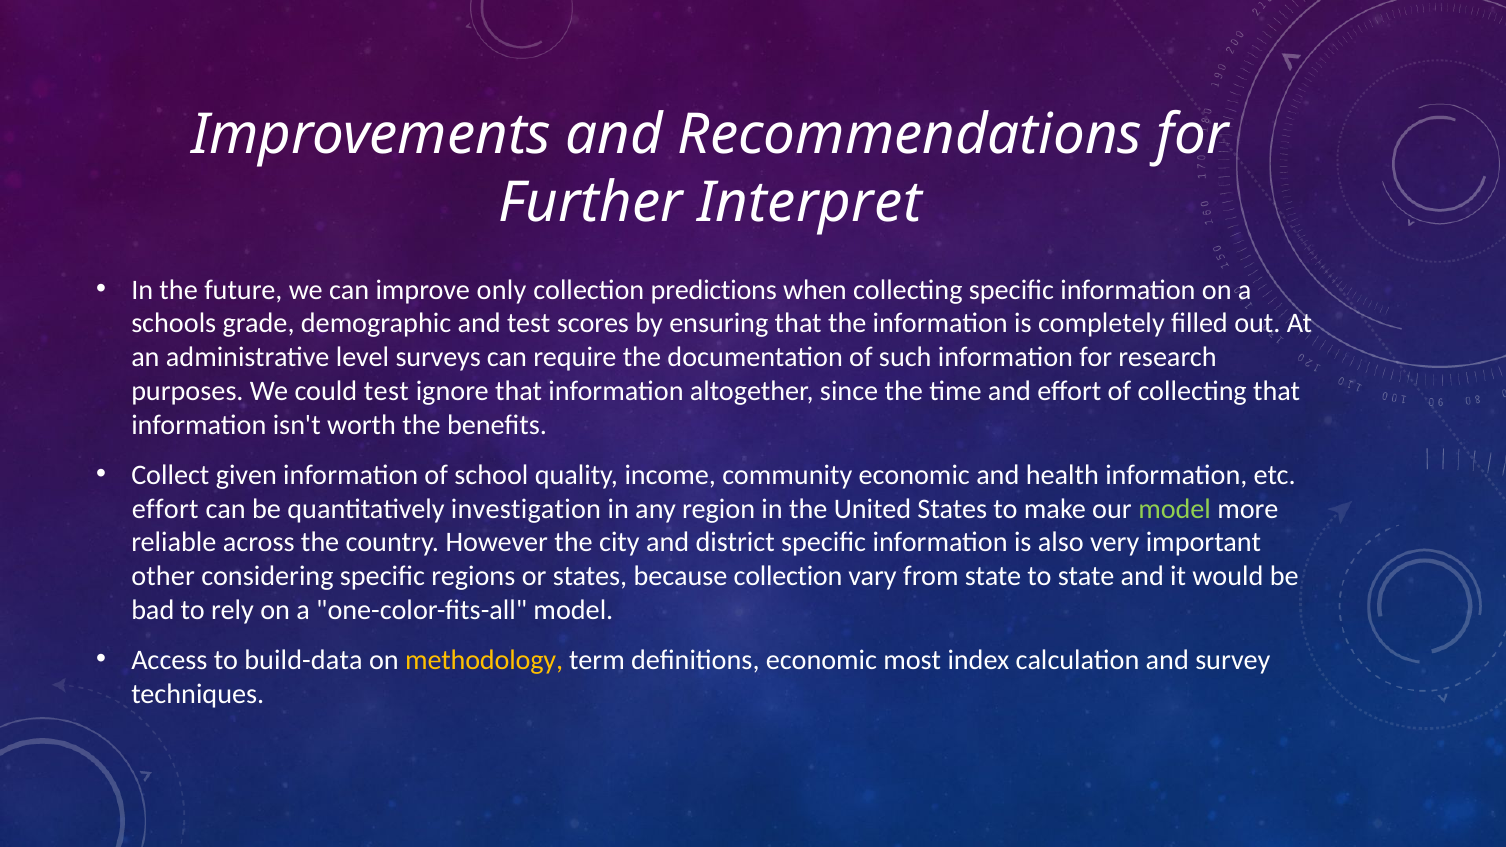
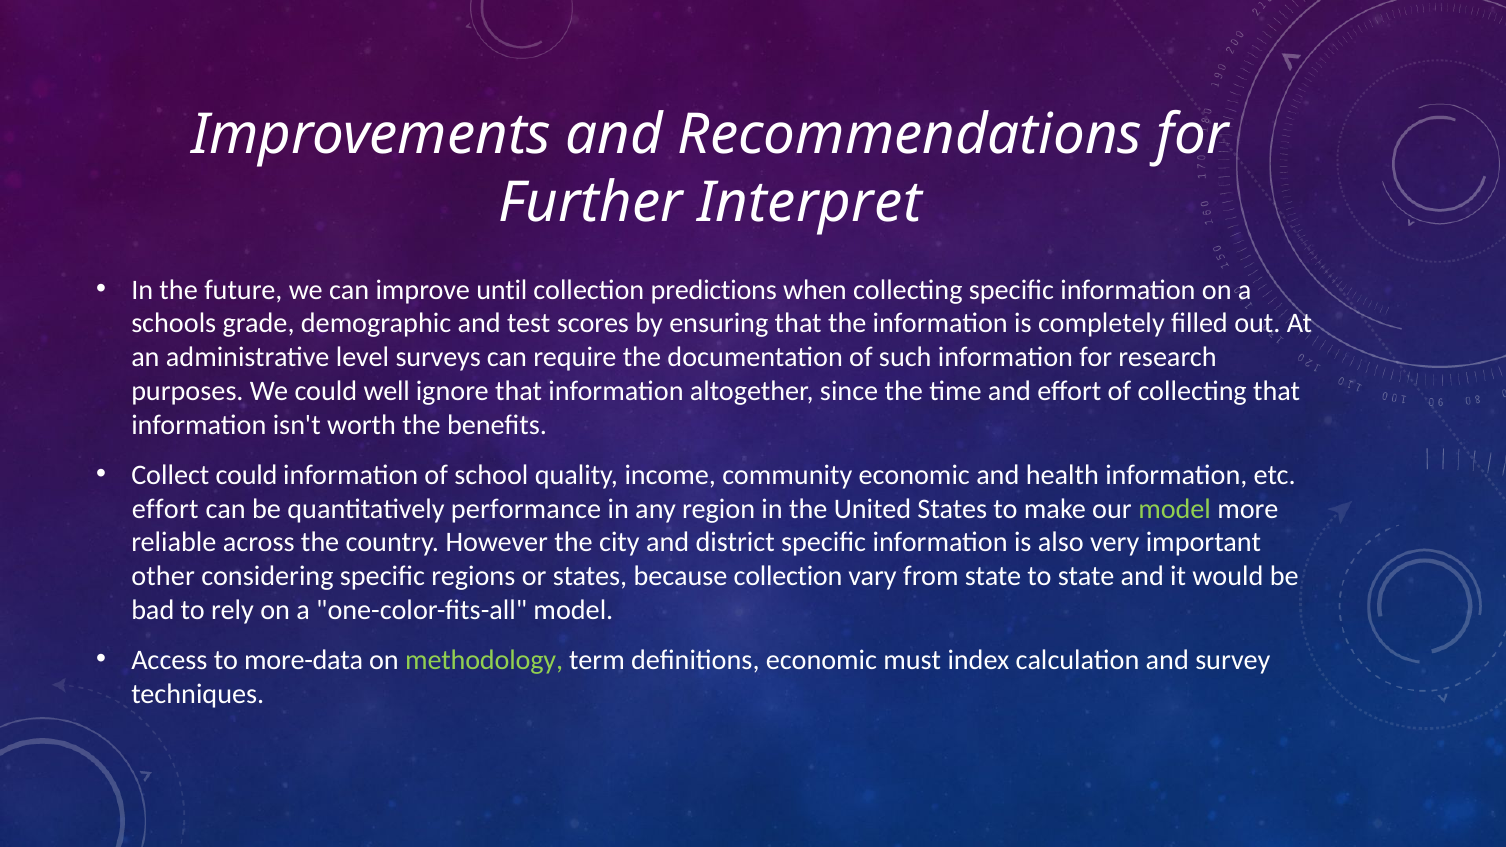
only: only -> until
could test: test -> well
Collect given: given -> could
investigation: investigation -> performance
build-data: build-data -> more-data
methodology colour: yellow -> light green
most: most -> must
